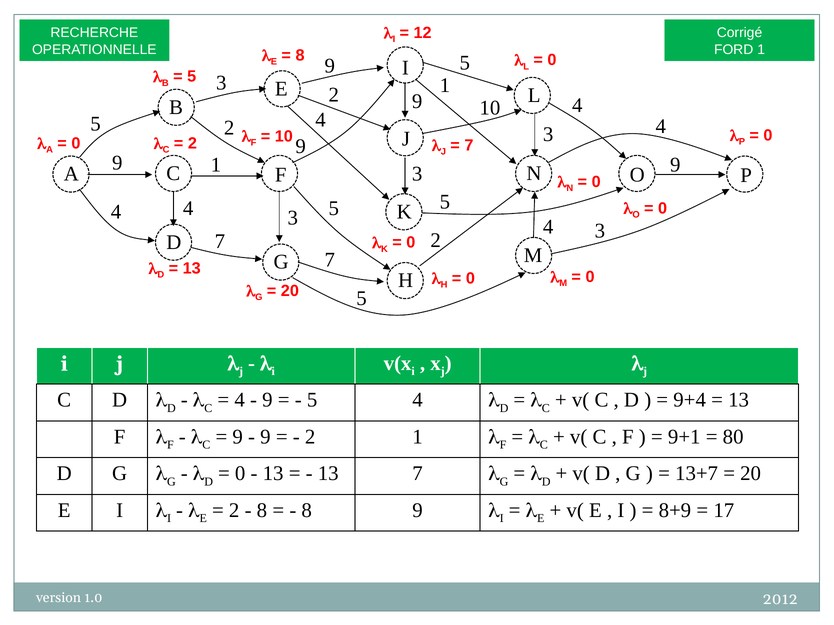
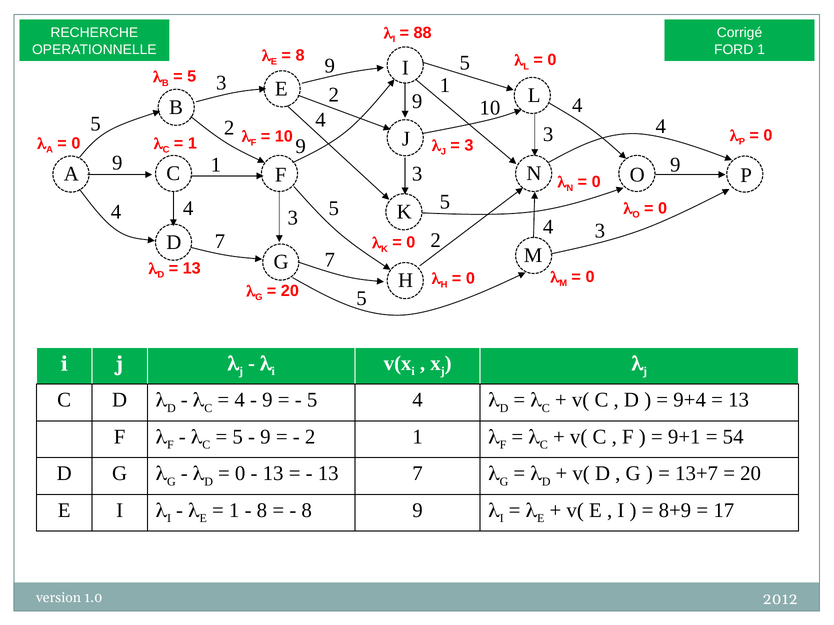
12: 12 -> 88
2 at (192, 144): 2 -> 1
7 at (469, 146): 7 -> 3
9 at (238, 437): 9 -> 5
80: 80 -> 54
2 at (234, 511): 2 -> 1
